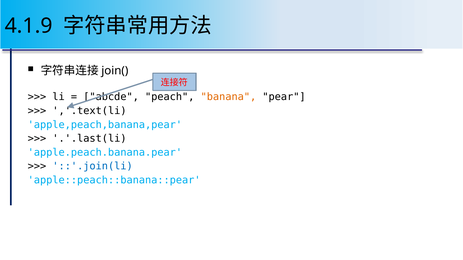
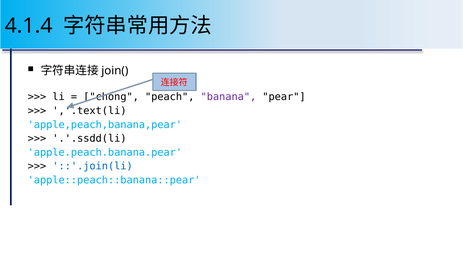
4.1.9: 4.1.9 -> 4.1.4
abcde: abcde -> chóng
banana colour: orange -> purple
.'.last(li: .'.last(li -> .'.ssdd(li
